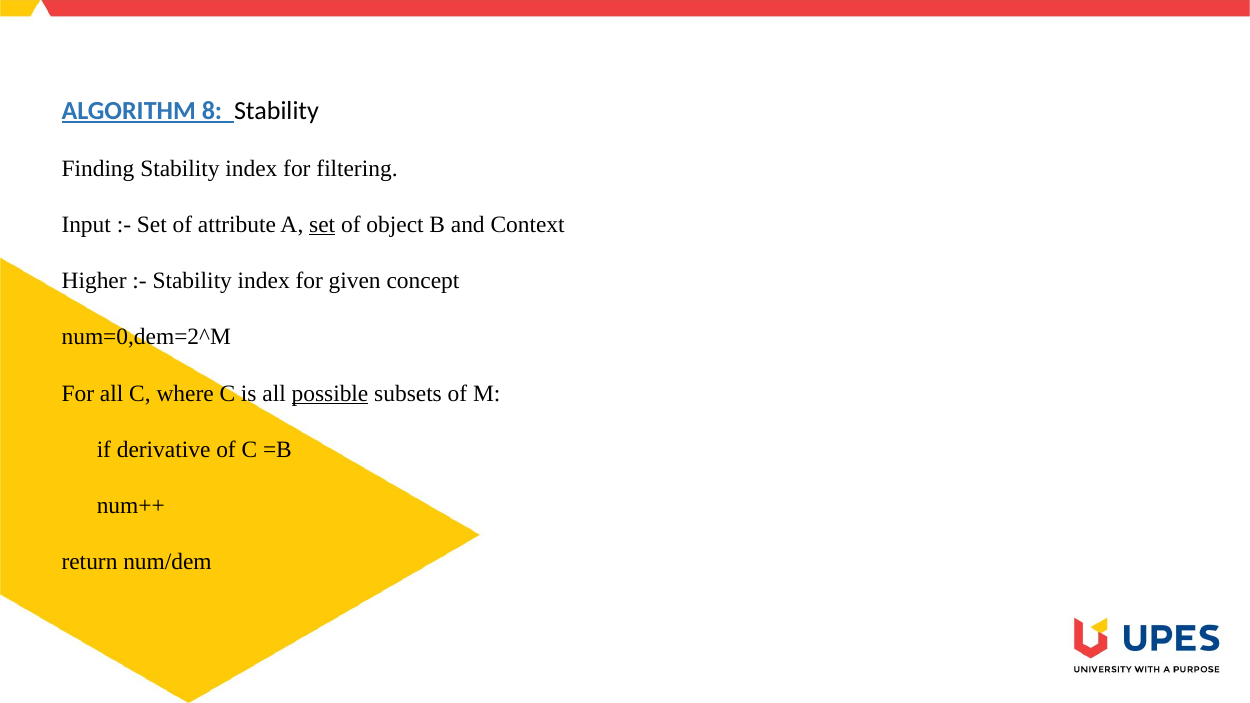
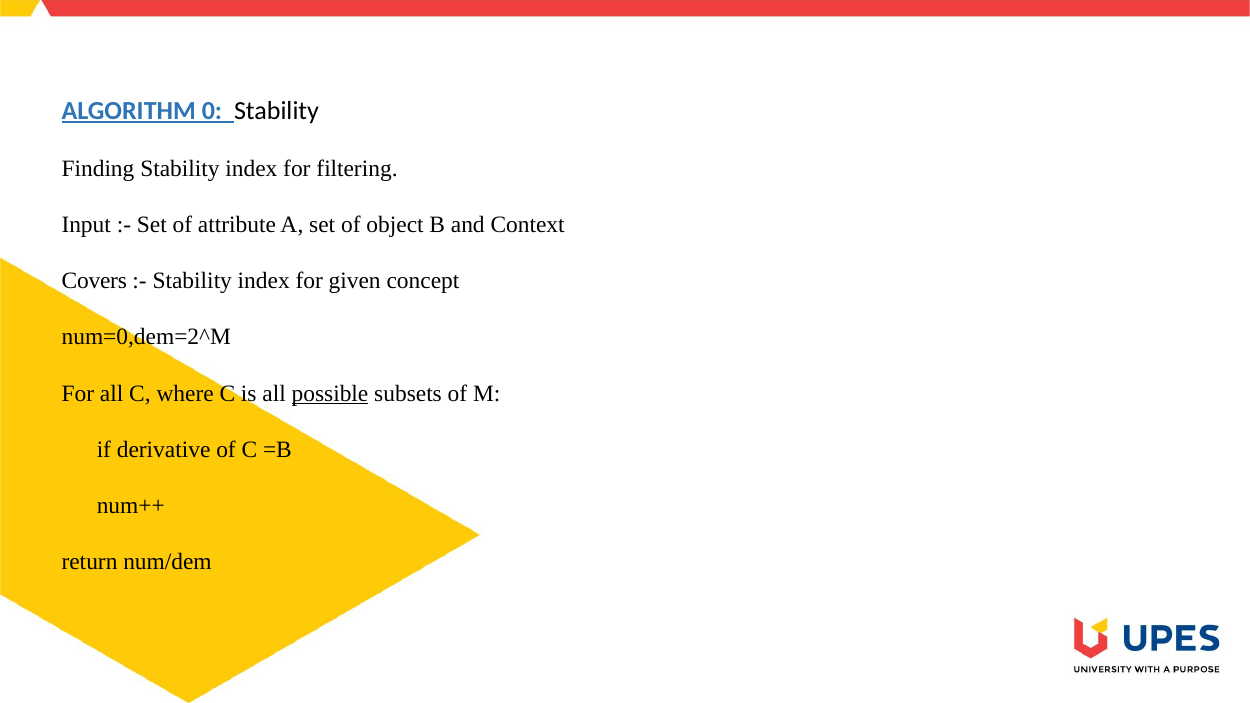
8: 8 -> 0
set at (322, 225) underline: present -> none
Higher: Higher -> Covers
